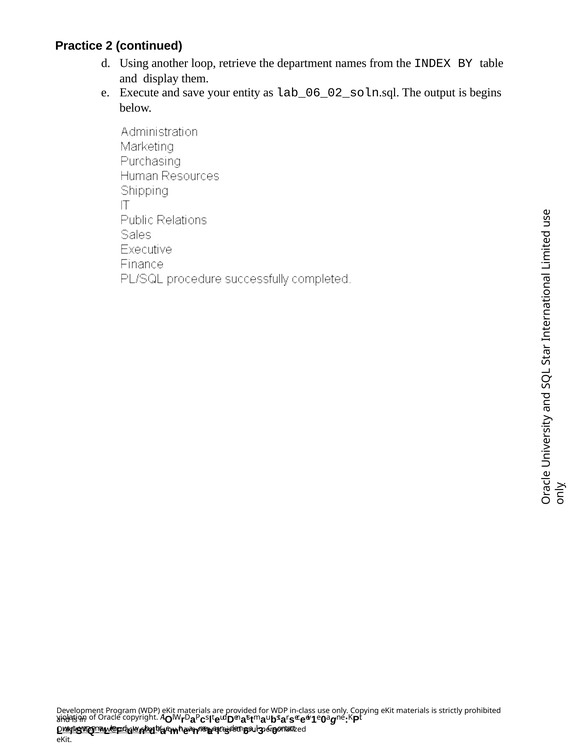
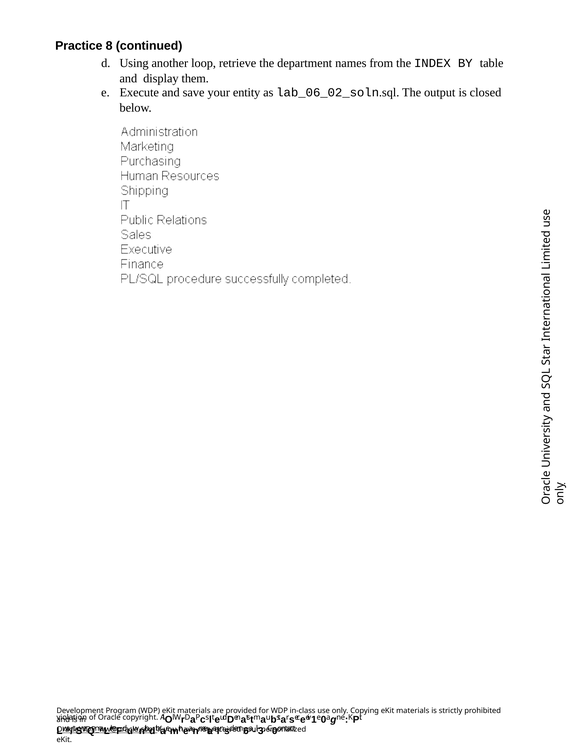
2: 2 -> 8
begins: begins -> closed
